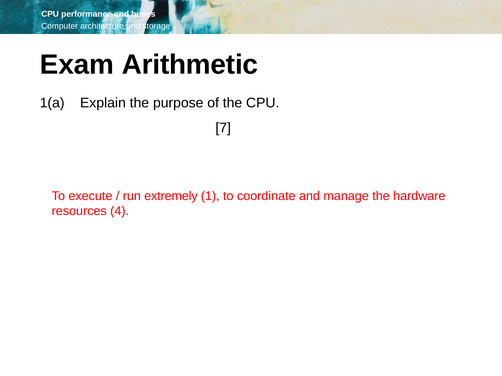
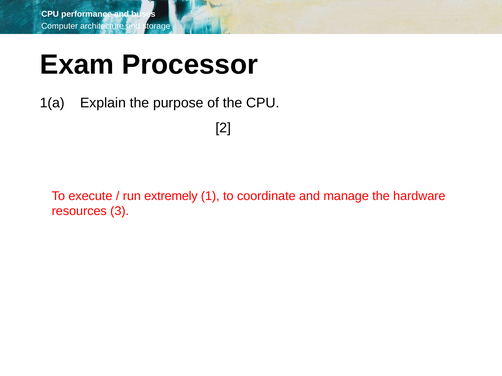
Arithmetic: Arithmetic -> Processor
7: 7 -> 2
4: 4 -> 3
